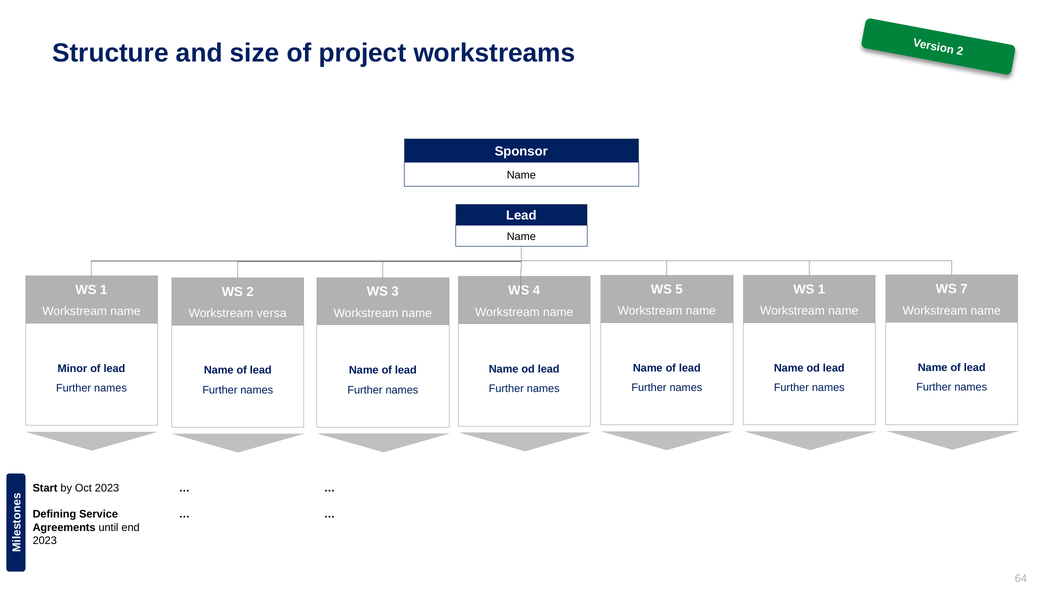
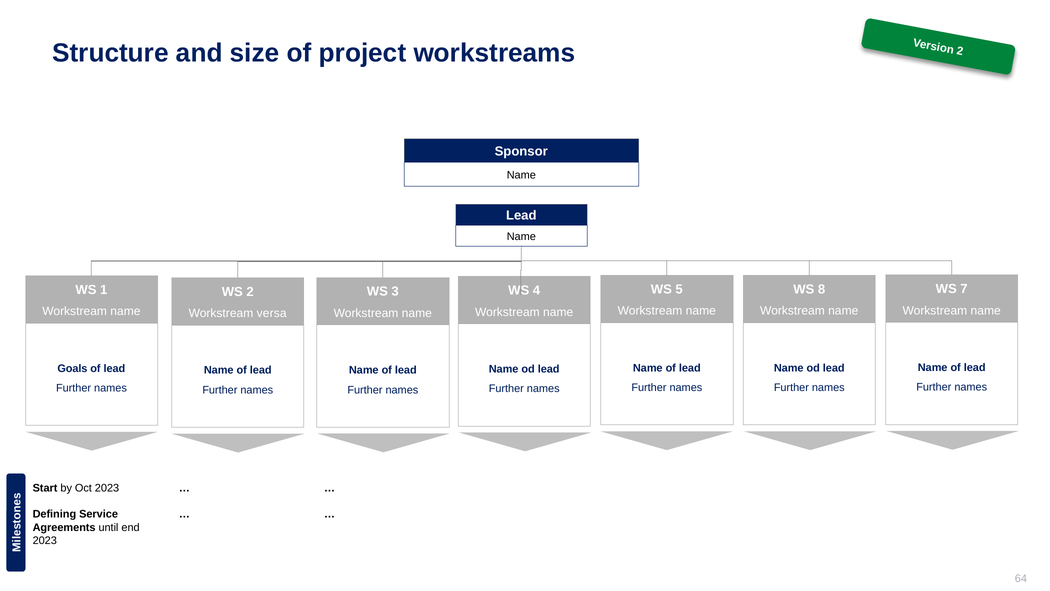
1 at (822, 289): 1 -> 8
Minor: Minor -> Goals
